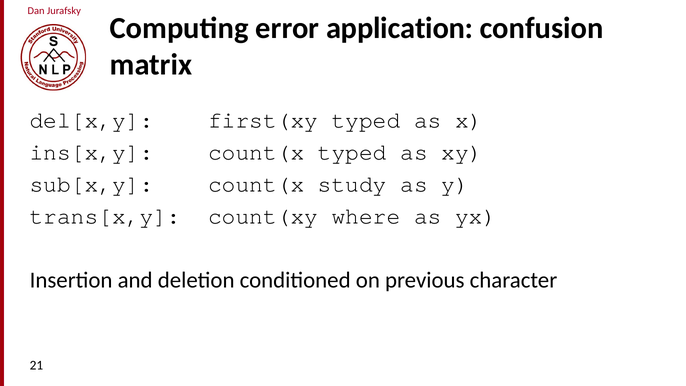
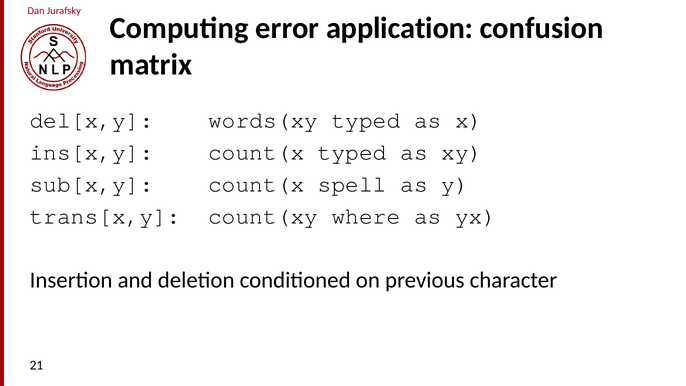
first(xy: first(xy -> words(xy
study: study -> spell
